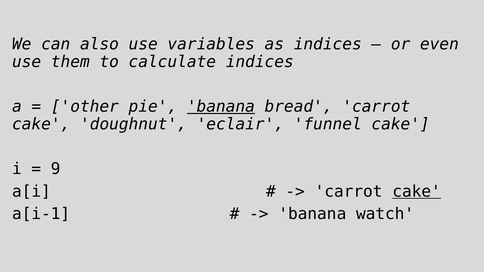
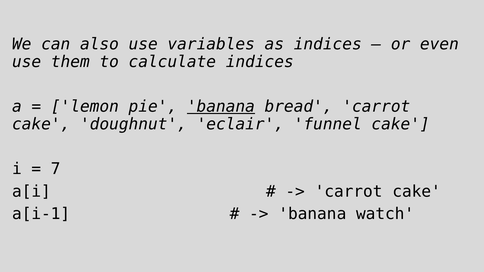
other: other -> lemon
9: 9 -> 7
cake at (417, 192) underline: present -> none
